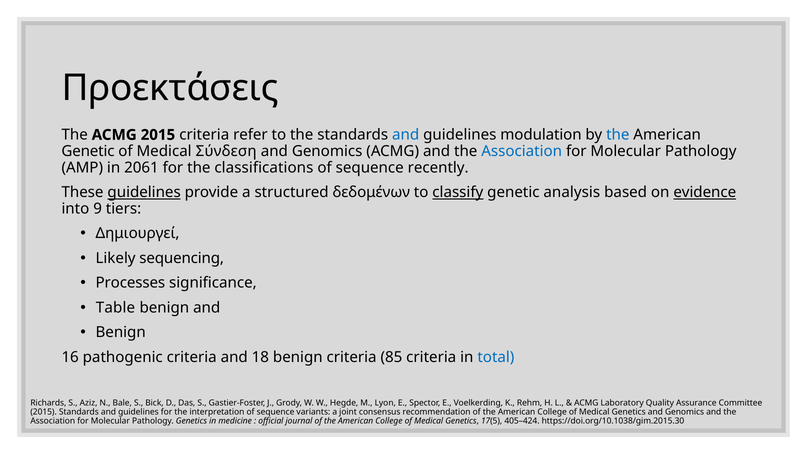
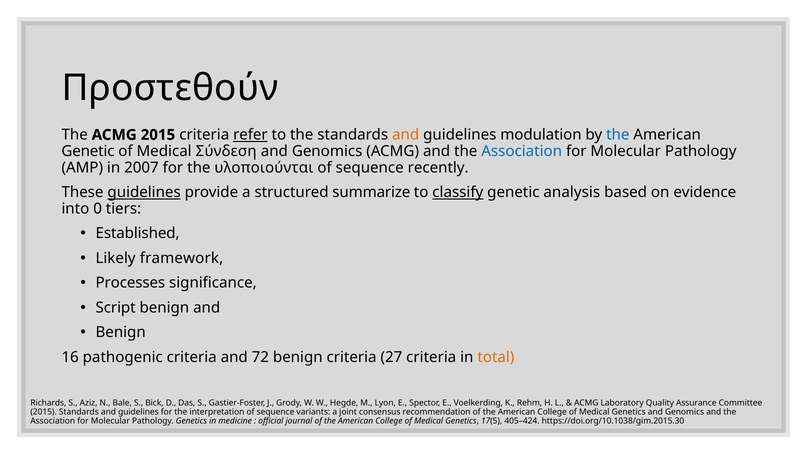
Προεκτάσεις: Προεκτάσεις -> Προστεθούν
refer underline: none -> present
and at (406, 135) colour: blue -> orange
2061: 2061 -> 2007
classifications: classifications -> υλοποιούνται
δεδομένων: δεδομένων -> summarize
evidence underline: present -> none
9: 9 -> 0
Δημιουργεί: Δημιουργεί -> Established
sequencing: sequencing -> framework
Table: Table -> Script
18: 18 -> 72
85: 85 -> 27
total colour: blue -> orange
